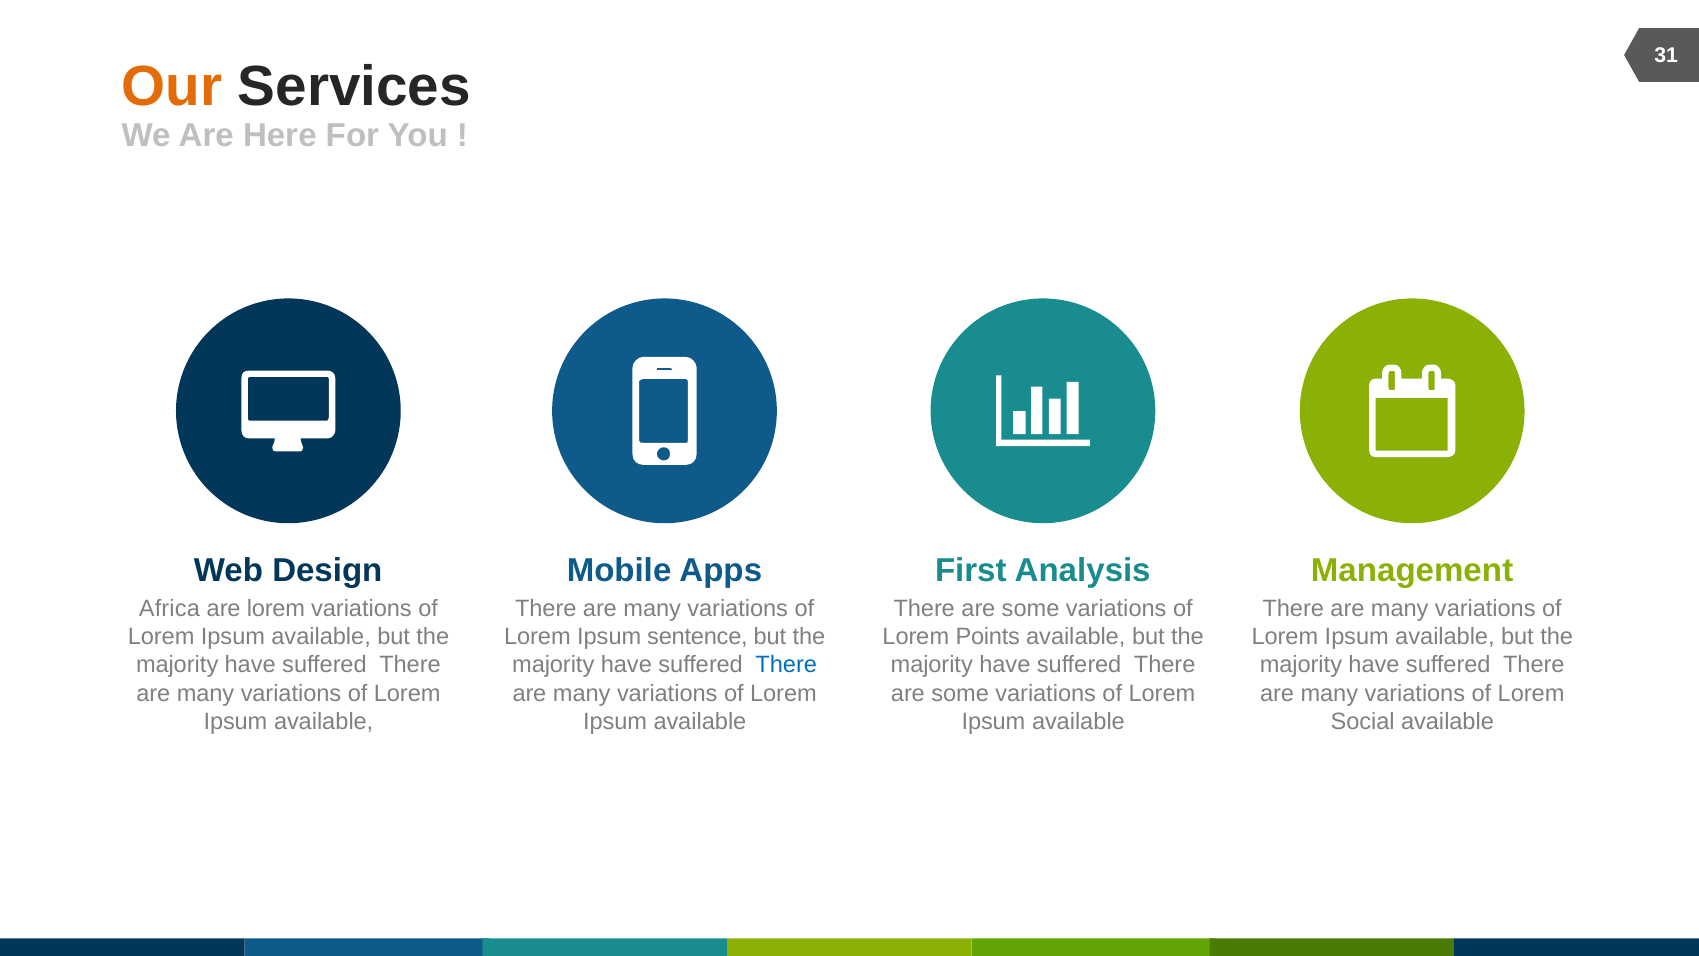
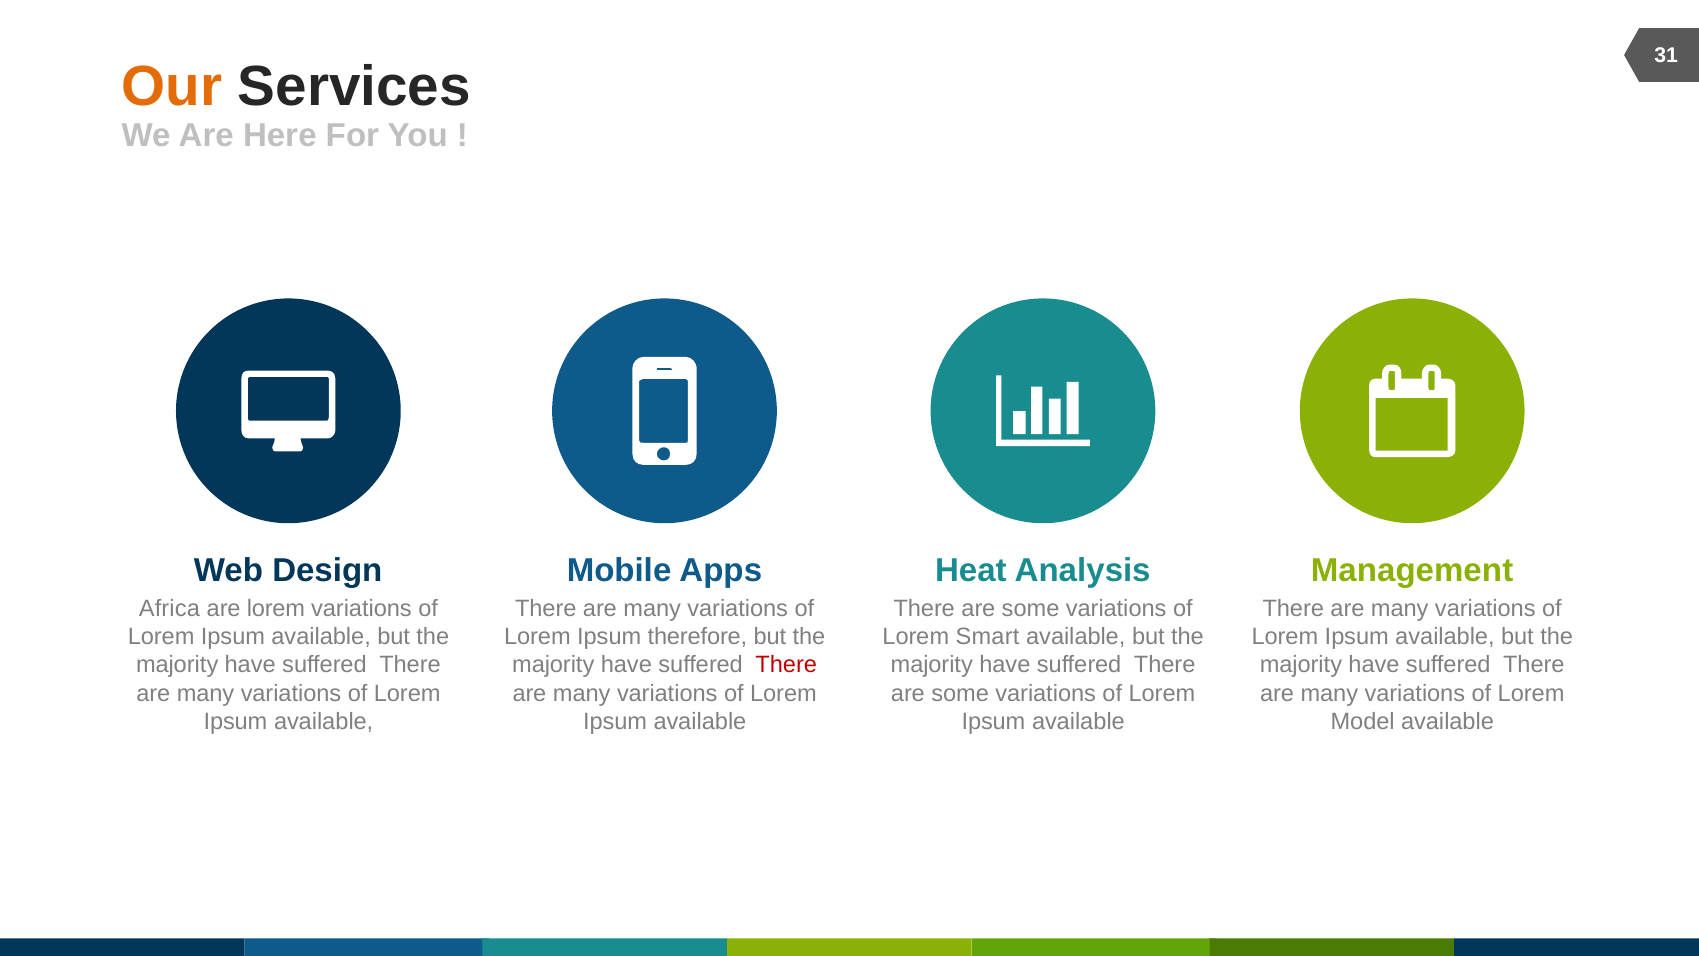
First: First -> Heat
sentence: sentence -> therefore
Points: Points -> Smart
There at (786, 665) colour: blue -> red
Social: Social -> Model
